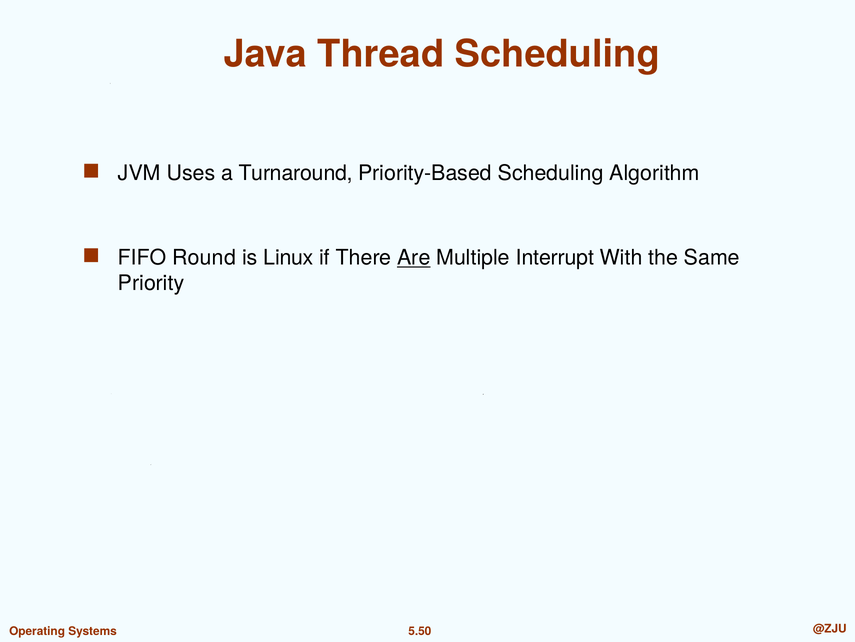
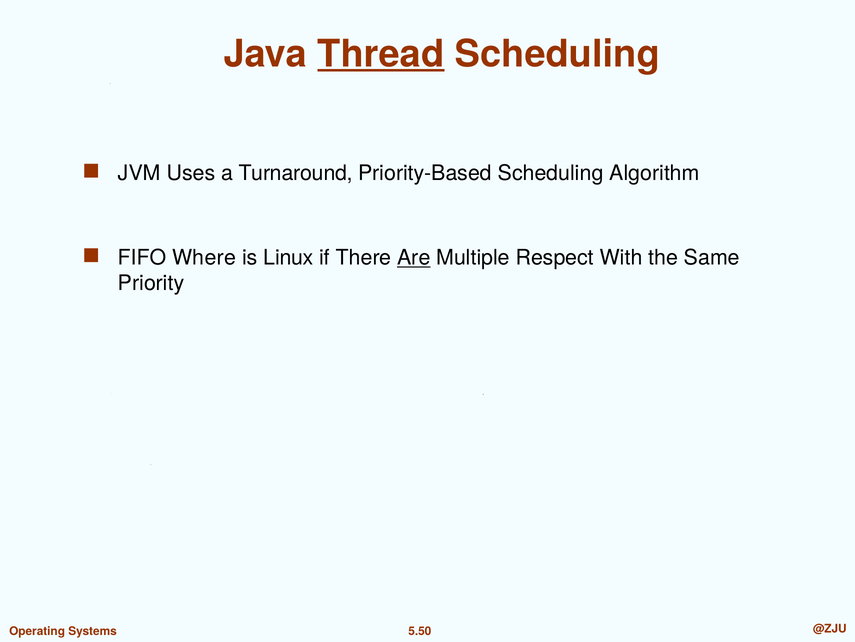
Thread underline: none -> present
Round: Round -> Where
Interrupt: Interrupt -> Respect
